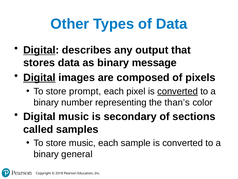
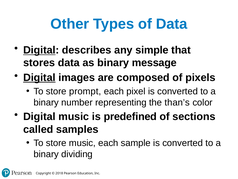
output: output -> simple
converted at (178, 91) underline: present -> none
secondary: secondary -> predefined
general: general -> dividing
